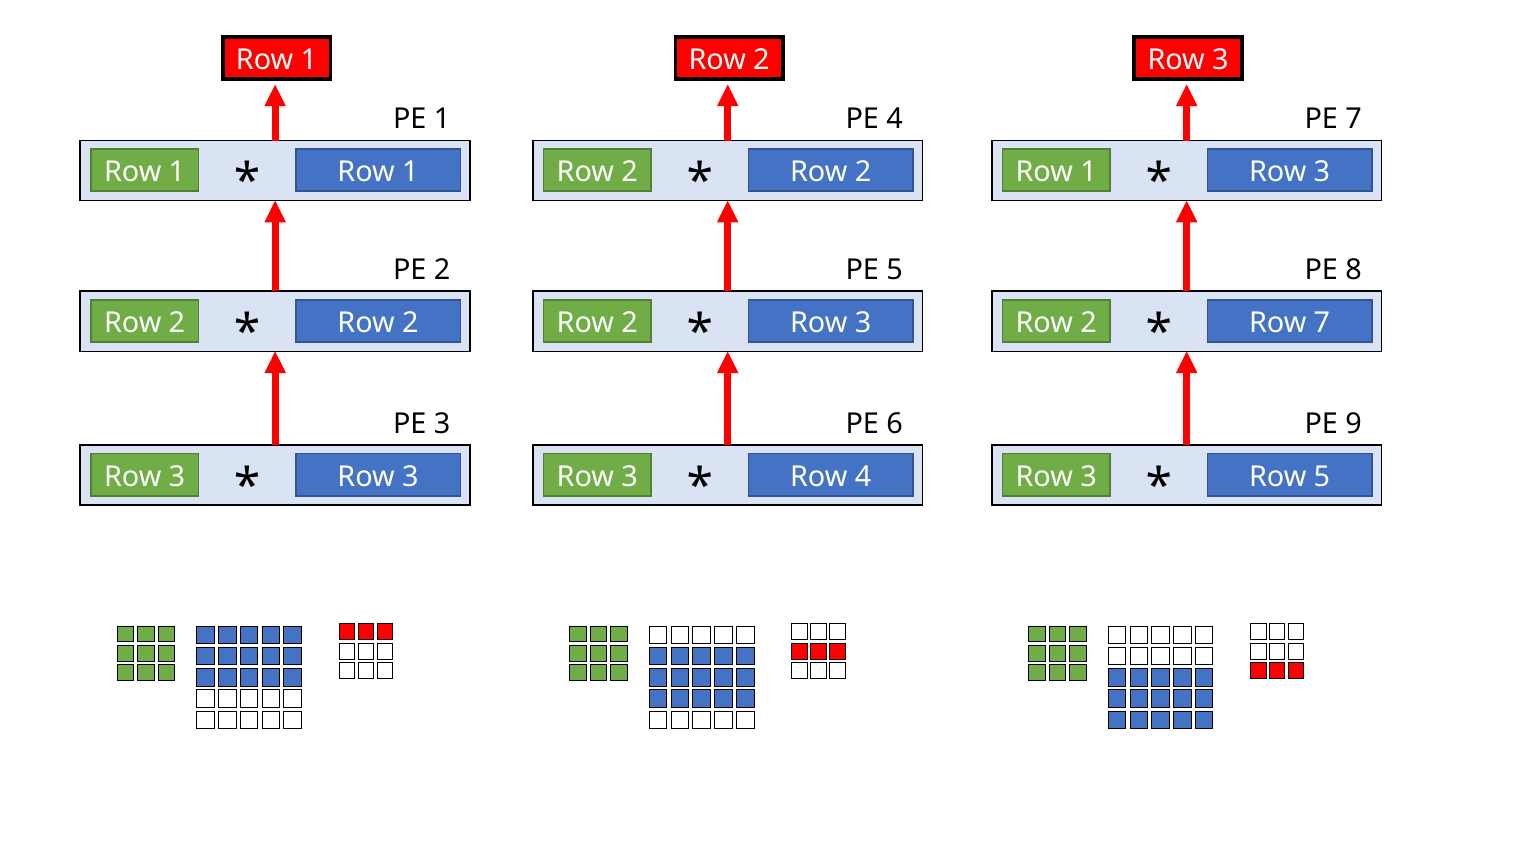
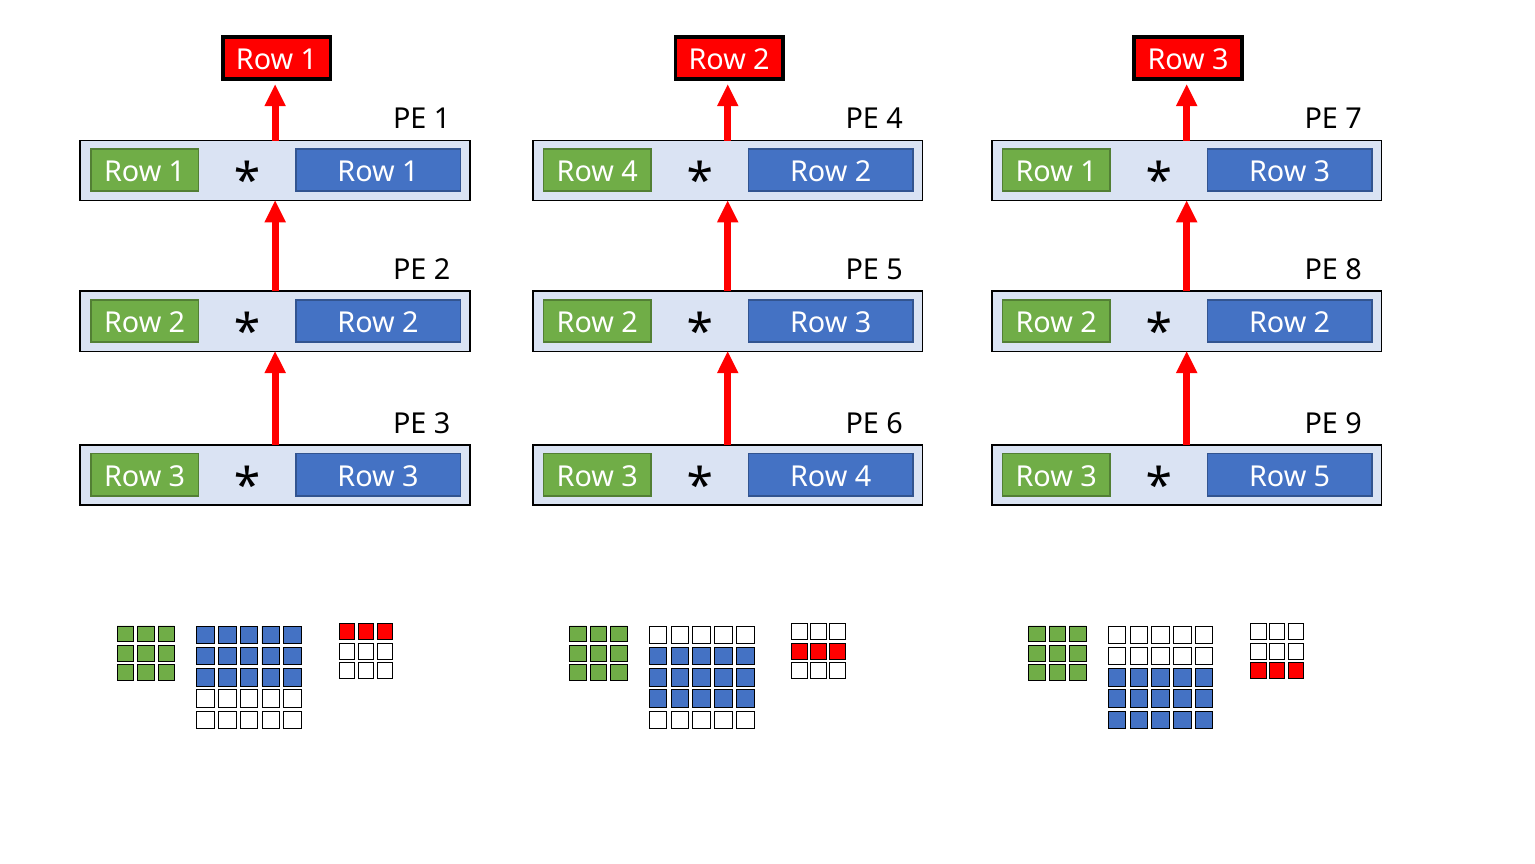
2 at (630, 172): 2 -> 4
7 at (1322, 323): 7 -> 2
